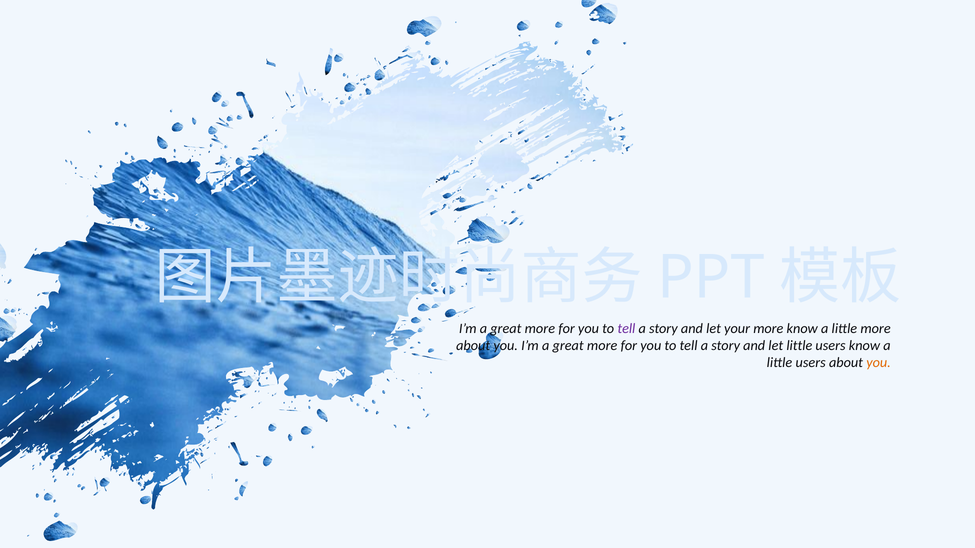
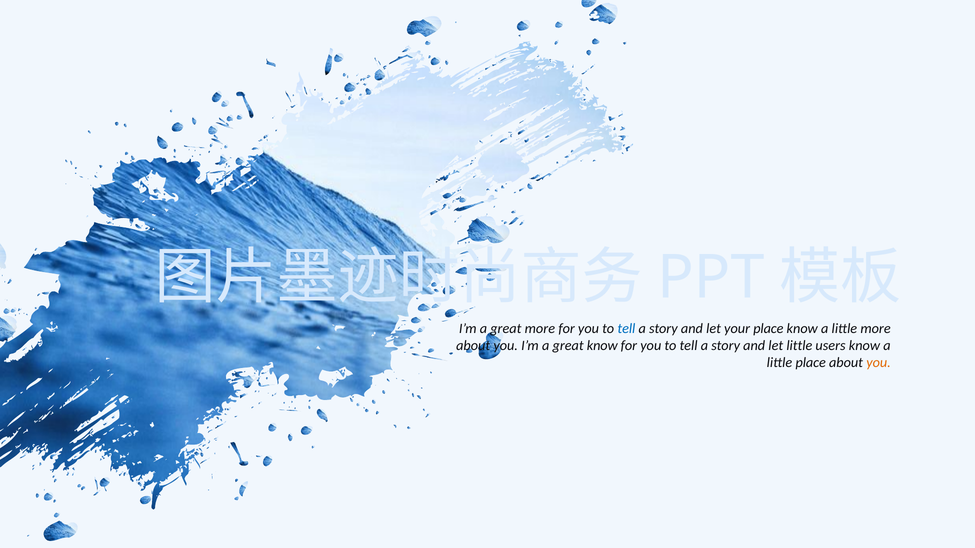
tell at (626, 329) colour: purple -> blue
your more: more -> place
more at (602, 346): more -> know
users at (811, 363): users -> place
